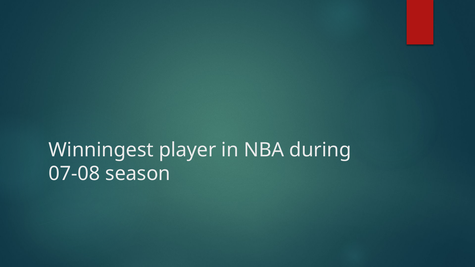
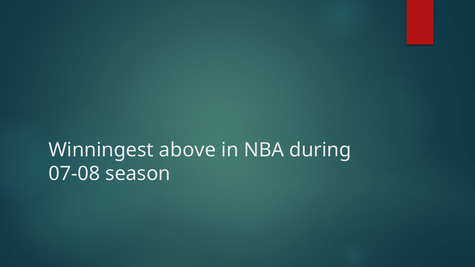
player: player -> above
